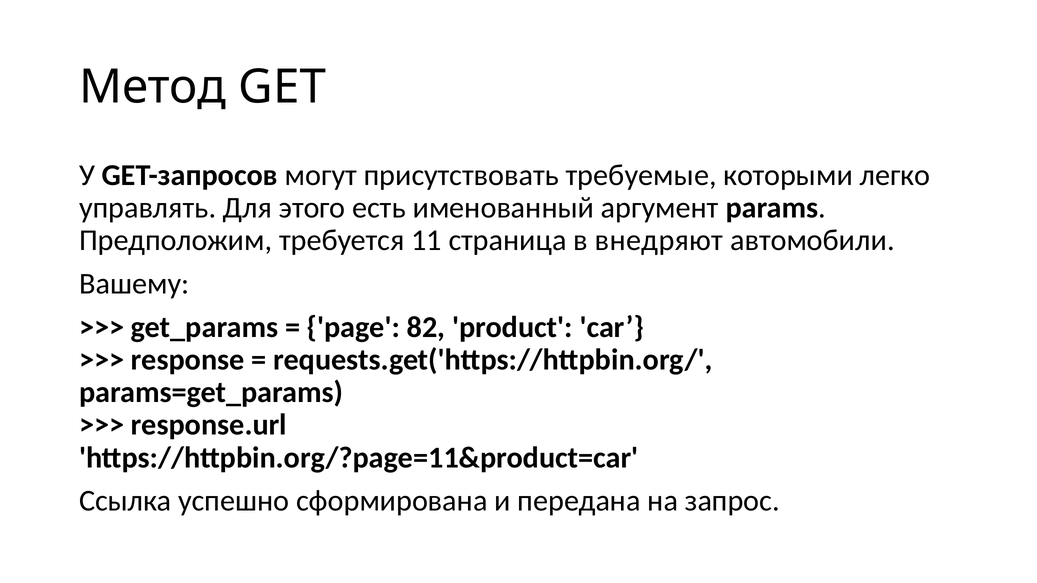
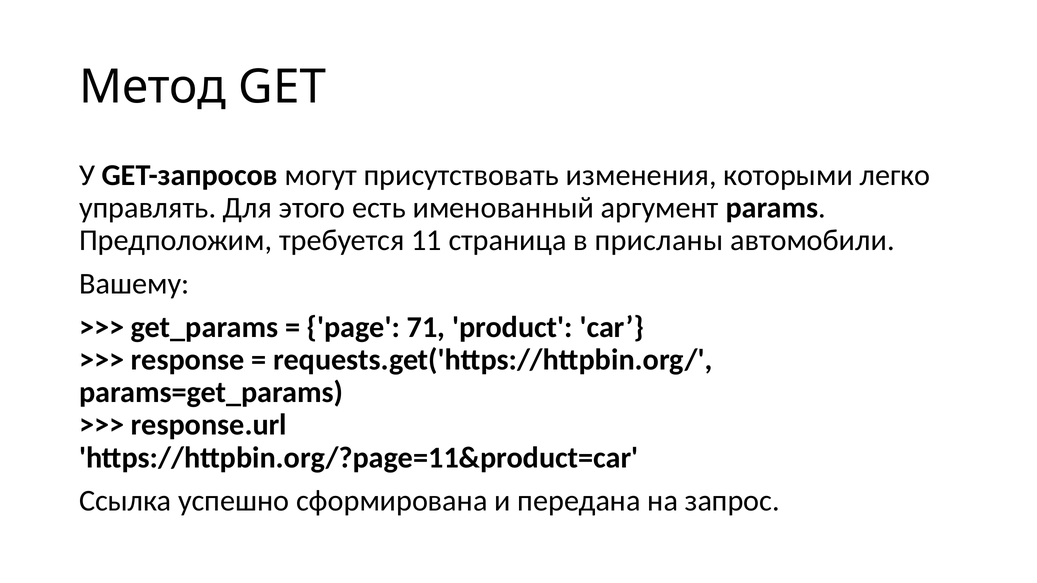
требуемые: требуемые -> изменения
внедряют: внедряют -> присланы
82: 82 -> 71
